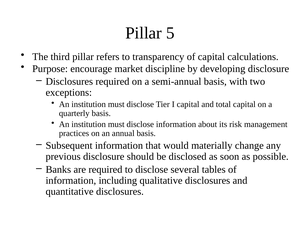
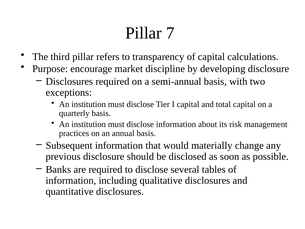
5: 5 -> 7
